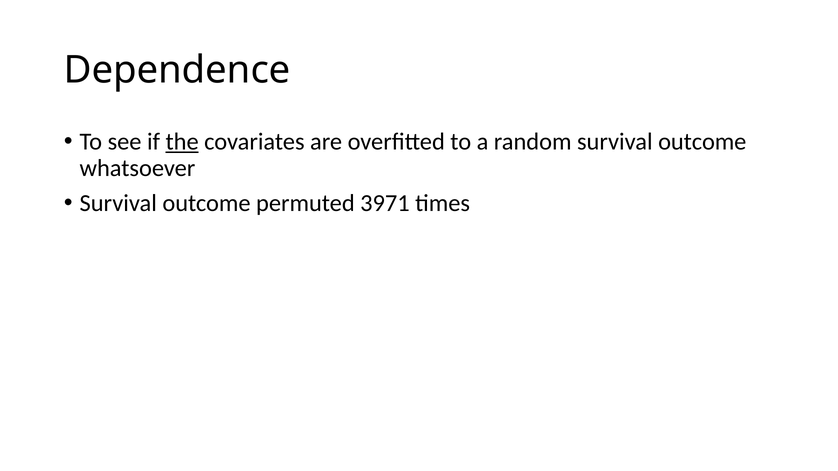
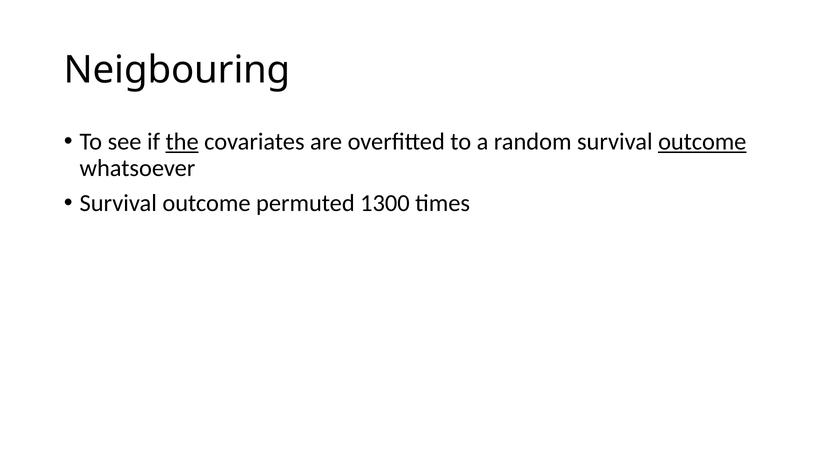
Dependence: Dependence -> Neigbouring
outcome at (702, 142) underline: none -> present
3971: 3971 -> 1300
